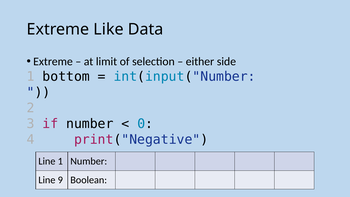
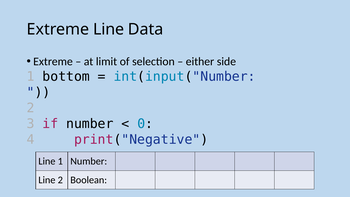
Extreme Like: Like -> Line
Line 9: 9 -> 2
